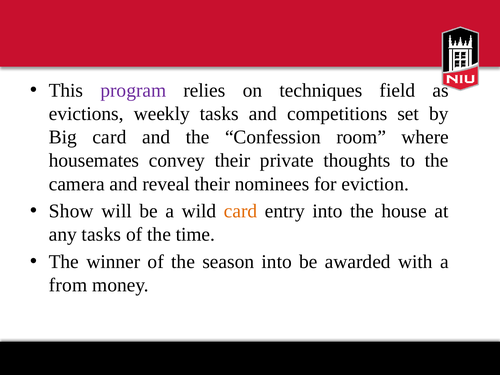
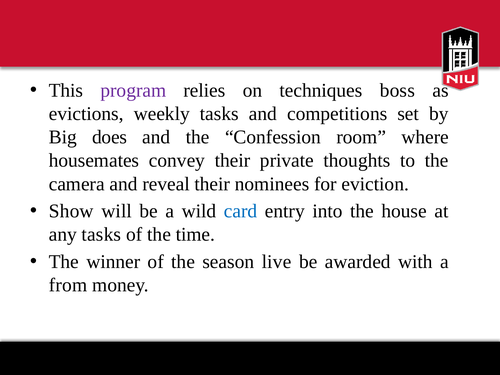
field: field -> boss
Big card: card -> does
card at (241, 211) colour: orange -> blue
season into: into -> live
